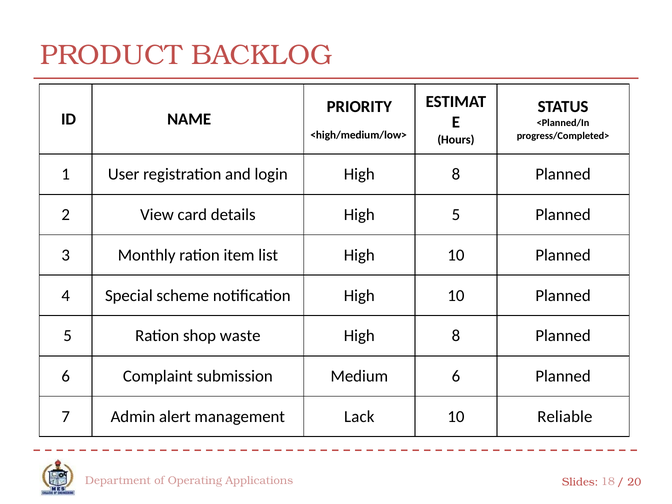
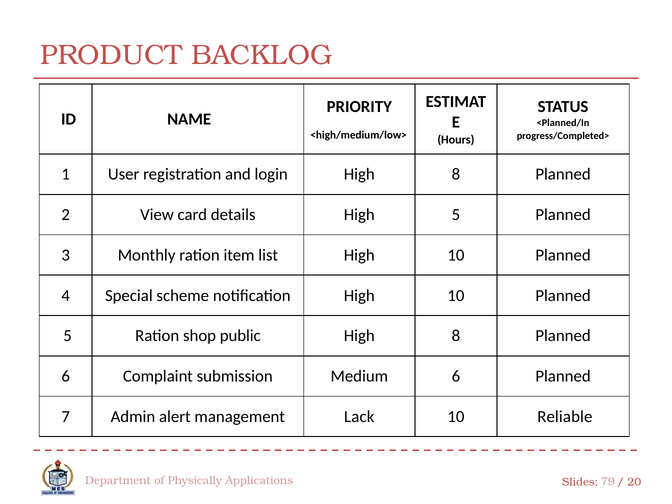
waste: waste -> public
Operating: Operating -> Physically
18: 18 -> 79
